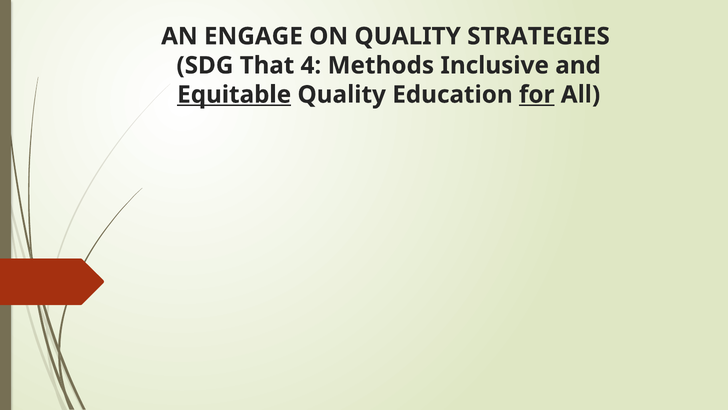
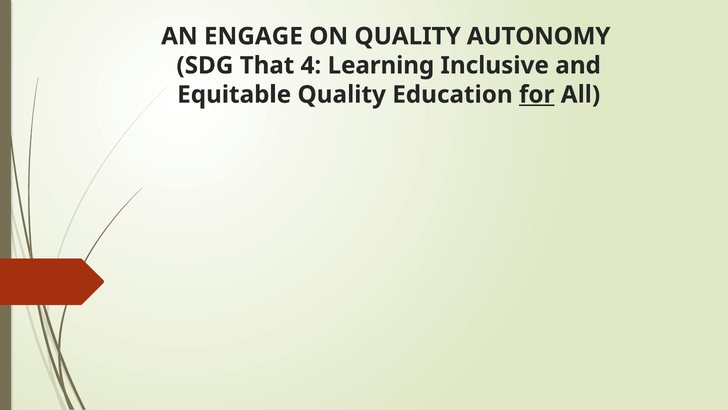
STRATEGIES: STRATEGIES -> AUTONOMY
Methods: Methods -> Learning
Equitable underline: present -> none
